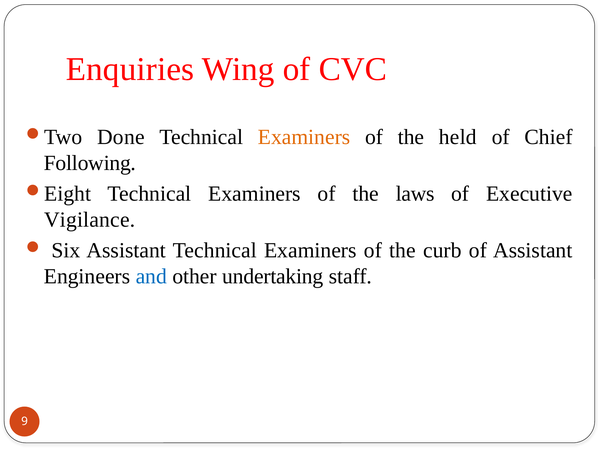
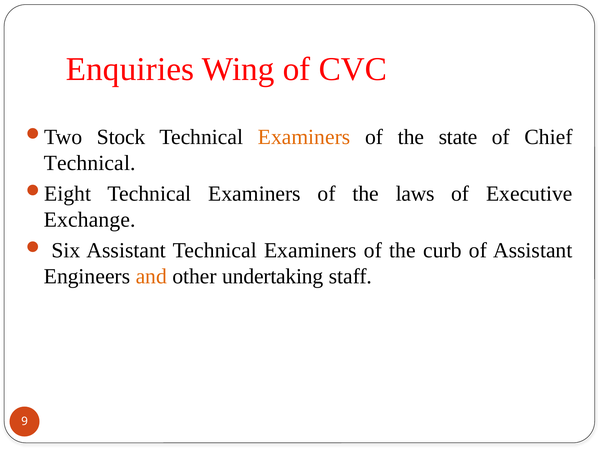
Done: Done -> Stock
held: held -> state
Following at (90, 163): Following -> Technical
Vigilance: Vigilance -> Exchange
and colour: blue -> orange
